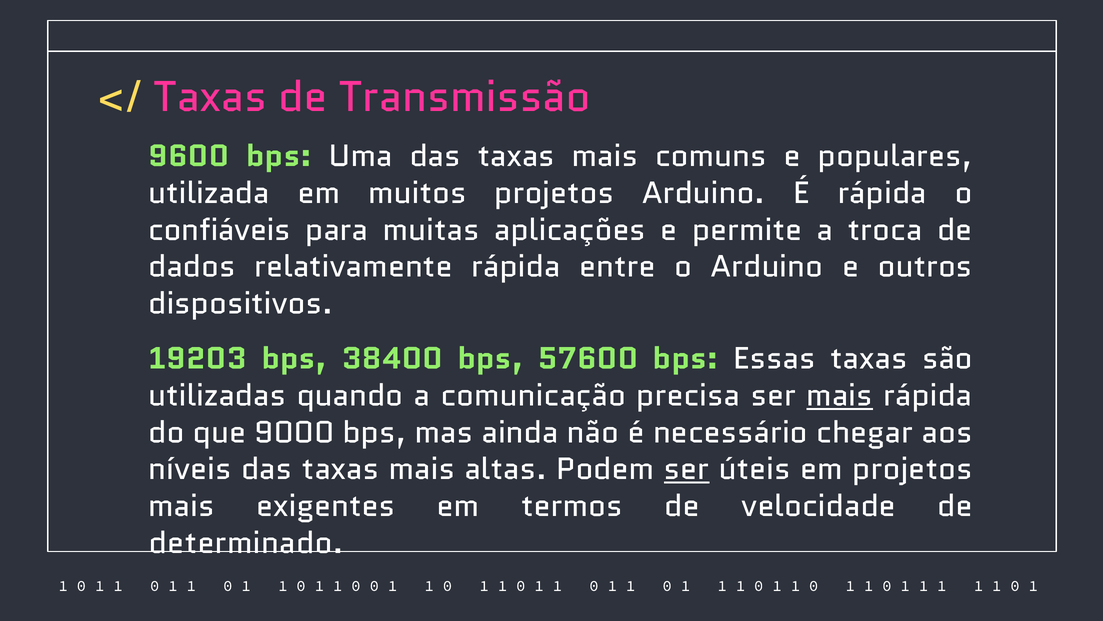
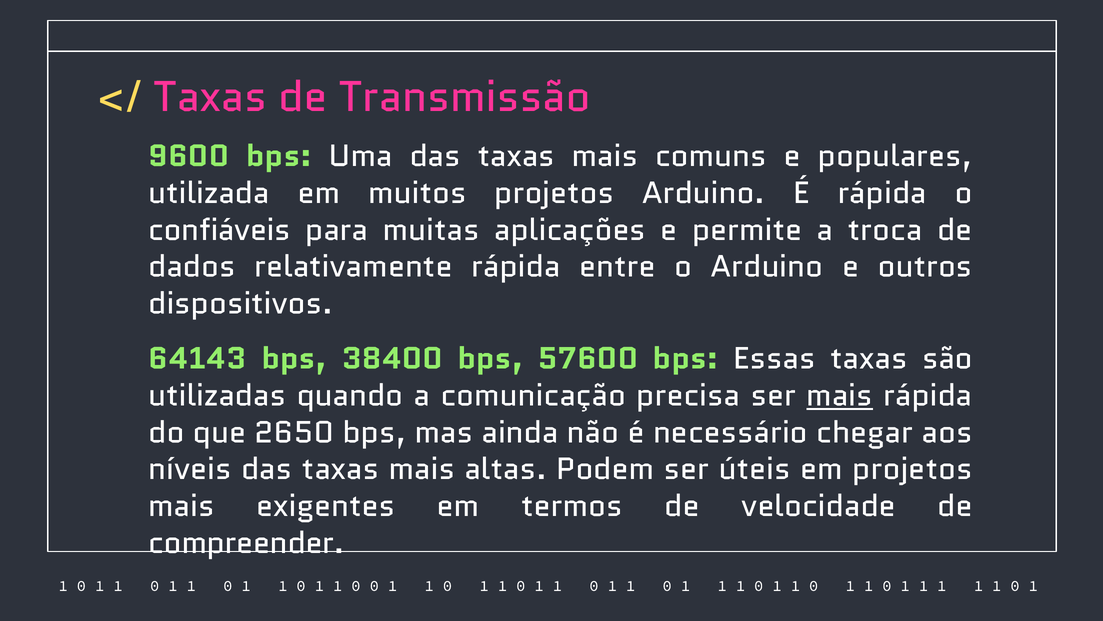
19203: 19203 -> 64143
9000: 9000 -> 2650
ser at (687, 469) underline: present -> none
determinado: determinado -> compreender
